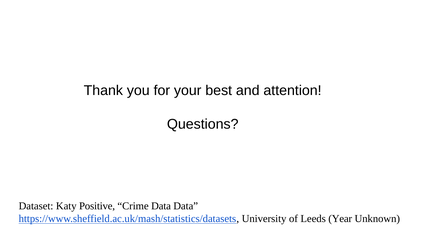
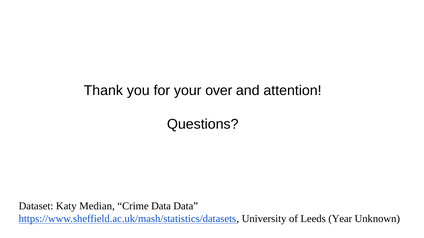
best: best -> over
Positive: Positive -> Median
